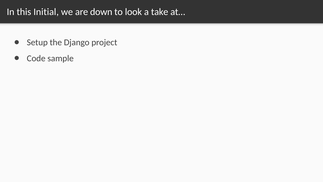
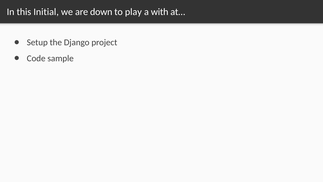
look: look -> play
take: take -> with
